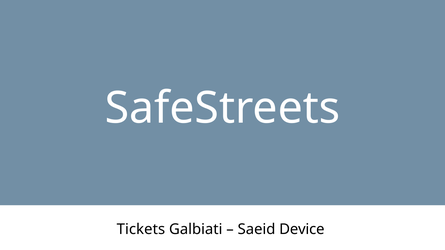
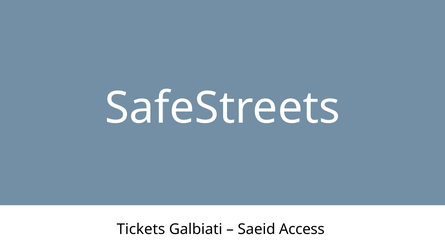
Device: Device -> Access
